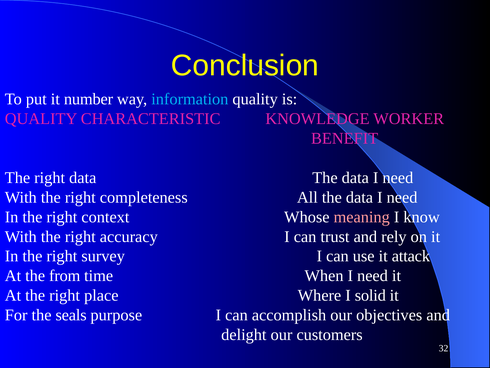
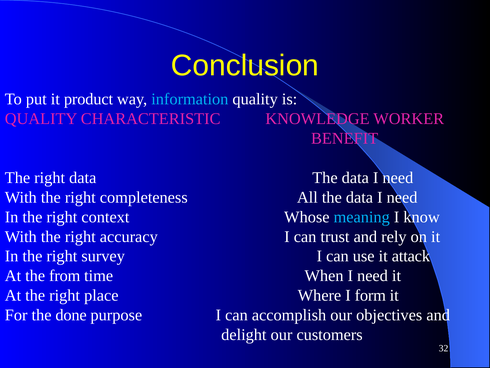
number: number -> product
meaning colour: pink -> light blue
solid: solid -> form
seals: seals -> done
